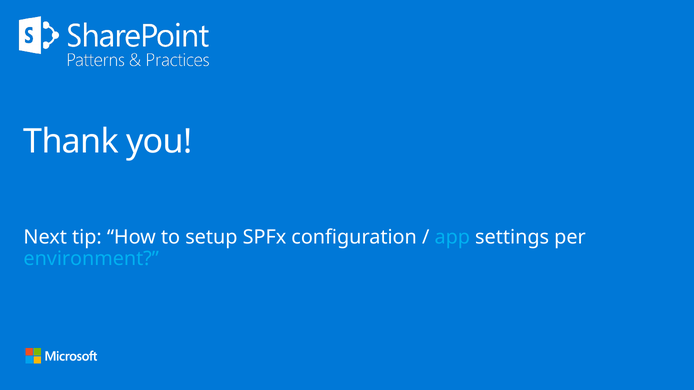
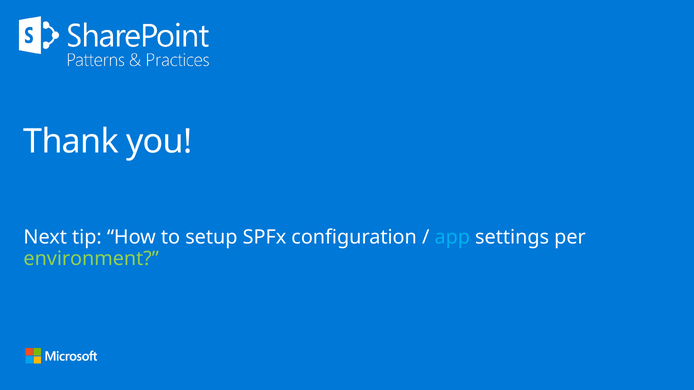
environment colour: light blue -> light green
